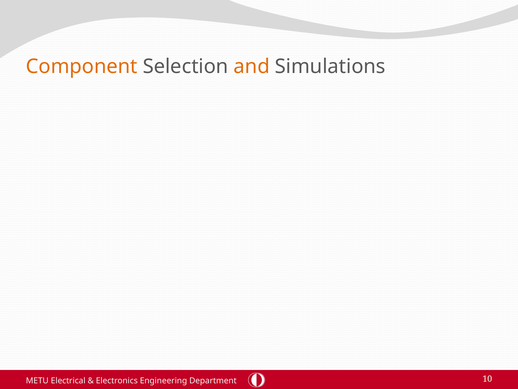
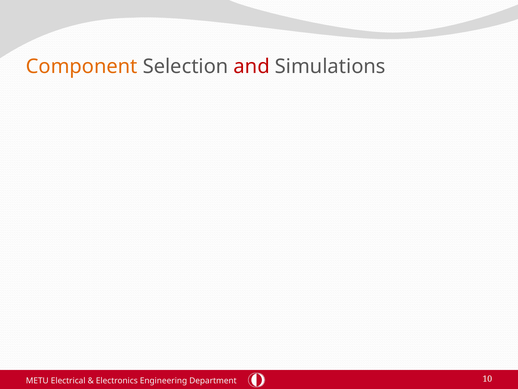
and colour: orange -> red
